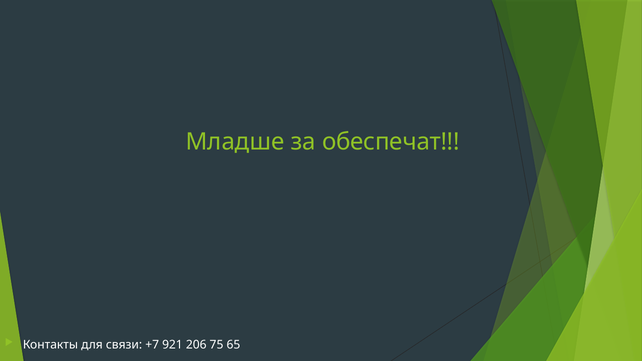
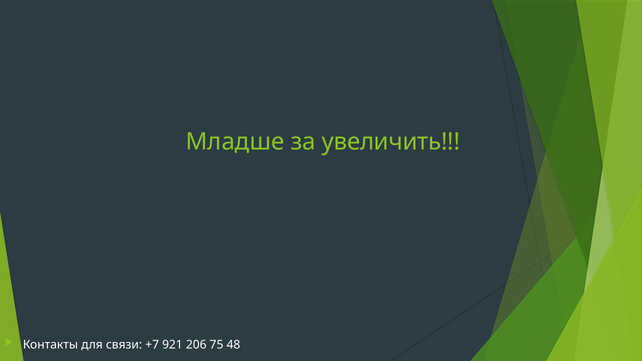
обеспечат: обеспечат -> увеличить
65: 65 -> 48
